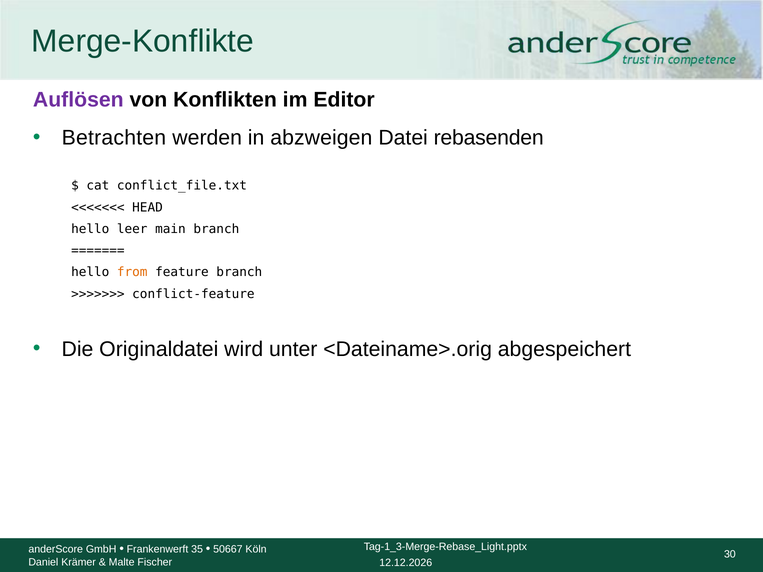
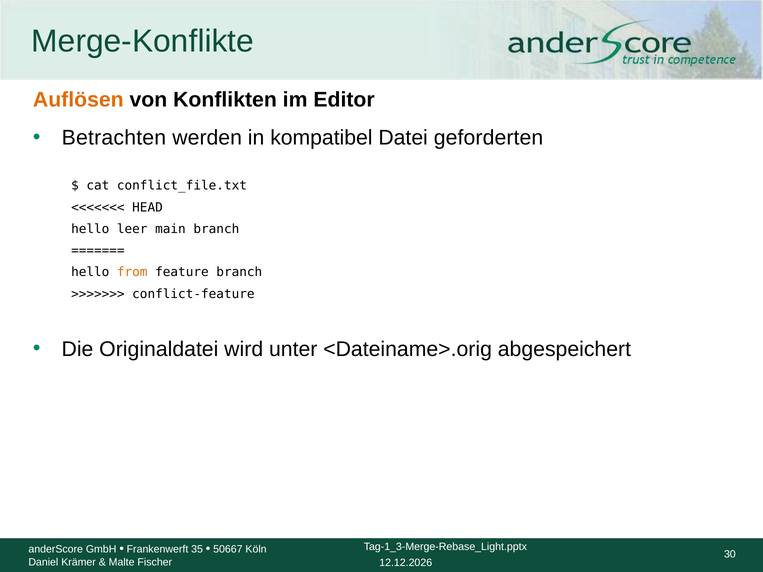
Auflösen colour: purple -> orange
abzweigen: abzweigen -> kompatibel
rebasenden: rebasenden -> geforderten
